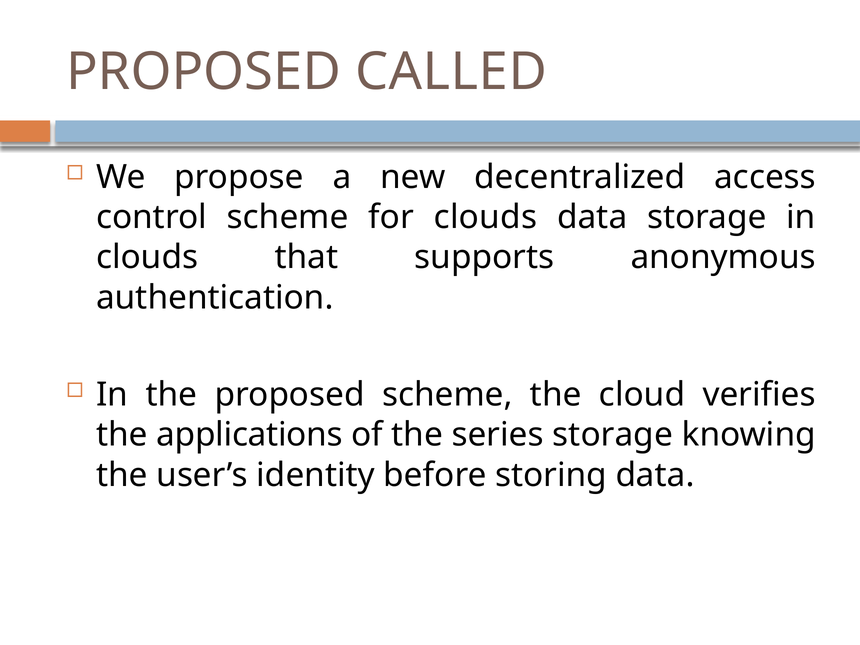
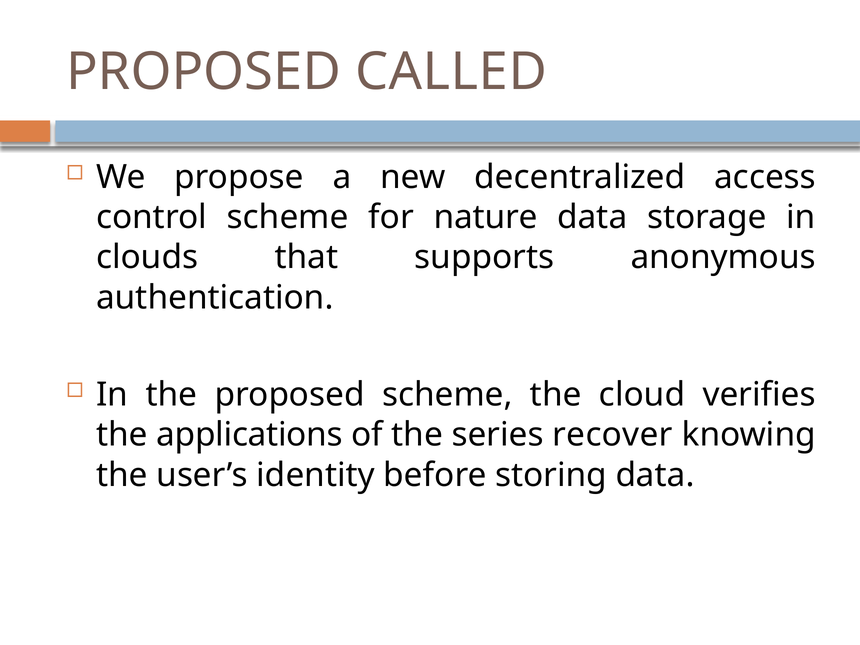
for clouds: clouds -> nature
series storage: storage -> recover
